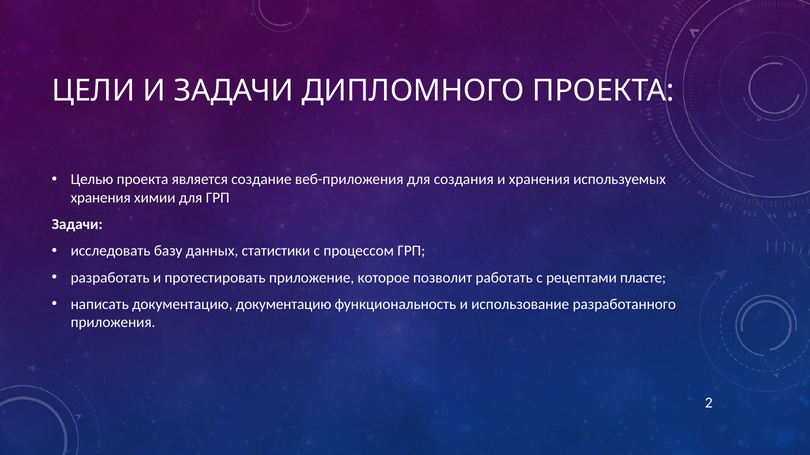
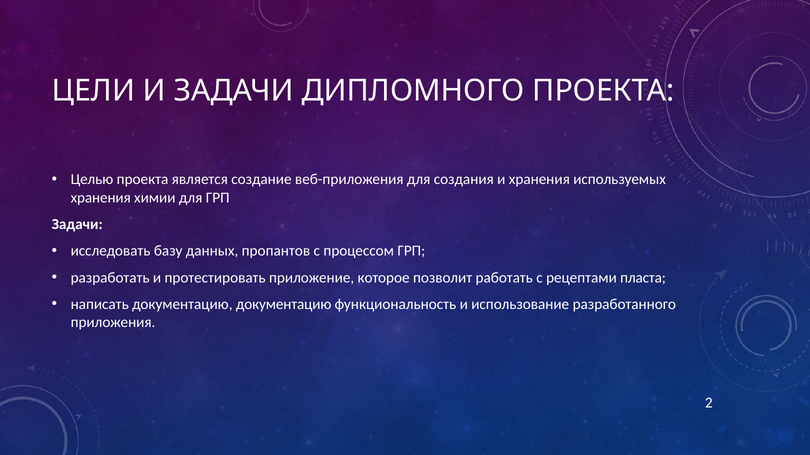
статистики: статистики -> пропантов
пласте: пласте -> пласта
